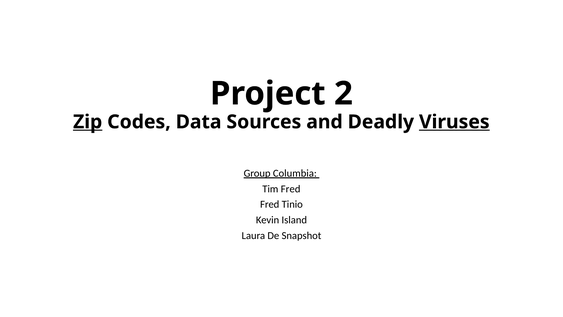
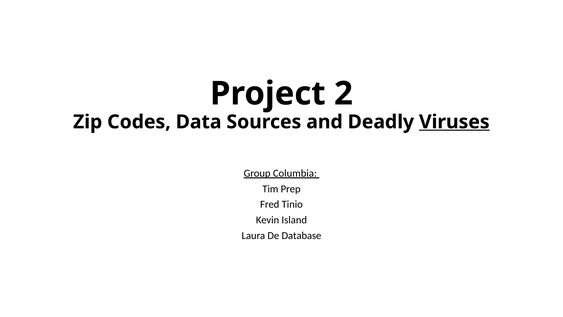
Zip underline: present -> none
Tim Fred: Fred -> Prep
Snapshot: Snapshot -> Database
